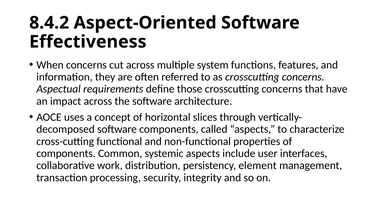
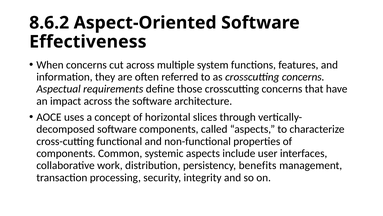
8.4.2: 8.4.2 -> 8.6.2
element: element -> benefits
